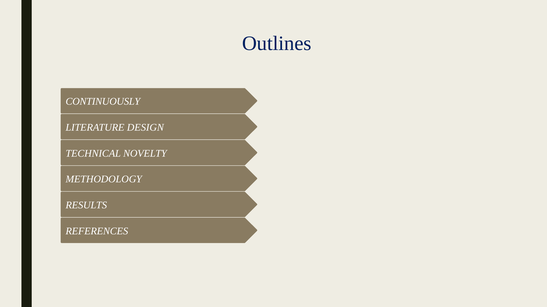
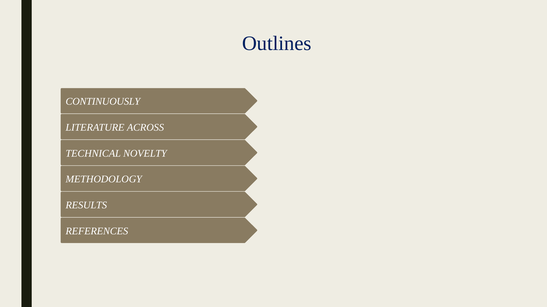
DESIGN: DESIGN -> ACROSS
